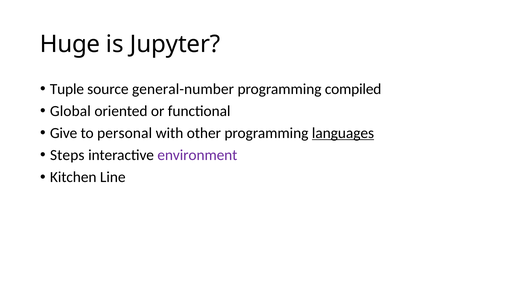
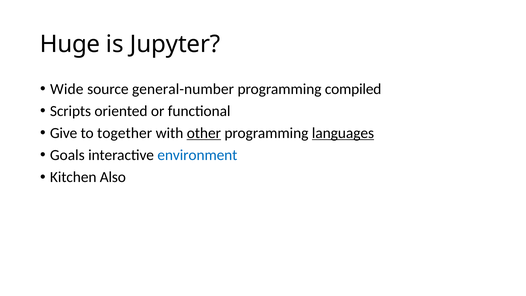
Tuple: Tuple -> Wide
Global: Global -> Scripts
personal: personal -> together
other underline: none -> present
Steps: Steps -> Goals
environment colour: purple -> blue
Line: Line -> Also
